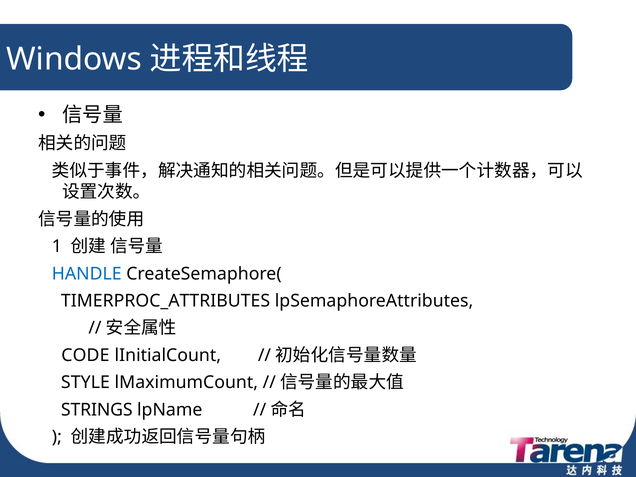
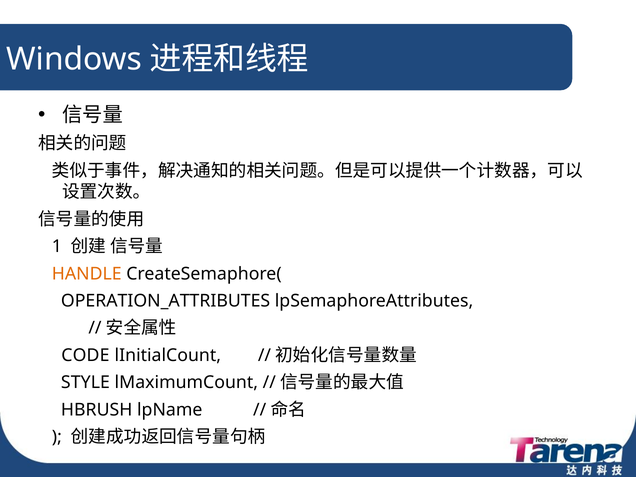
HANDLE colour: blue -> orange
TIMERPROC_ATTRIBUTES: TIMERPROC_ATTRIBUTES -> OPERATION_ATTRIBUTES
STRINGS: STRINGS -> HBRUSH
